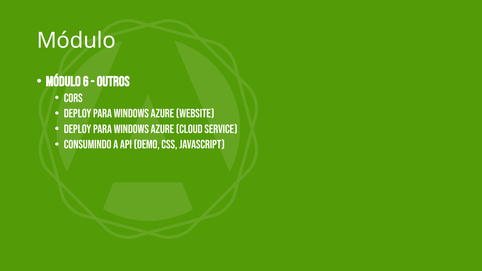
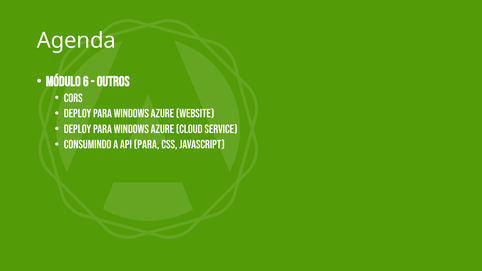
Módulo at (76, 40): Módulo -> Agenda
API DEMO: DEMO -> PARA
